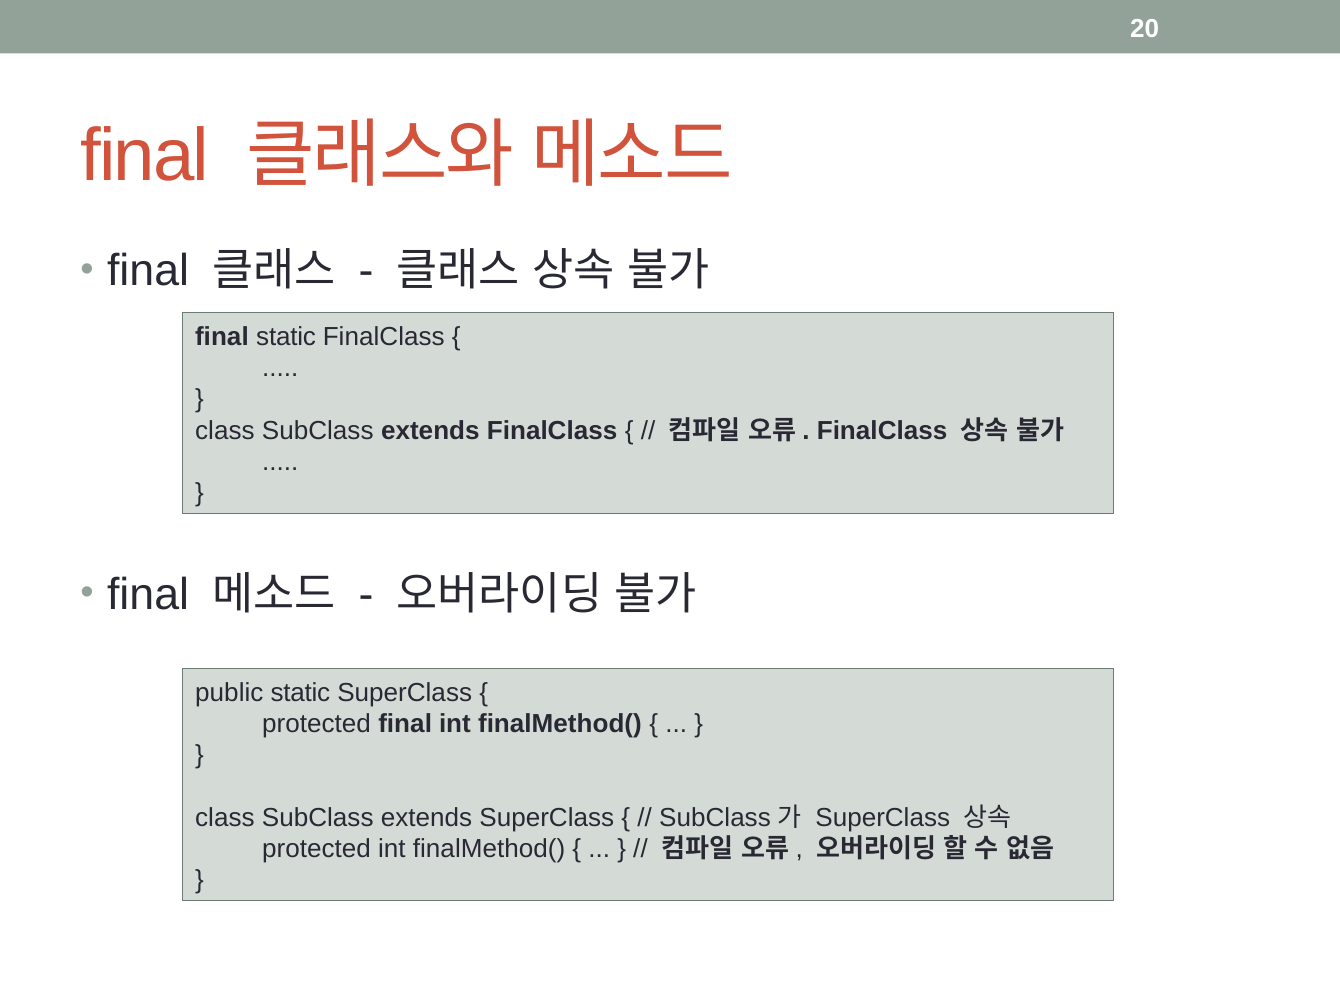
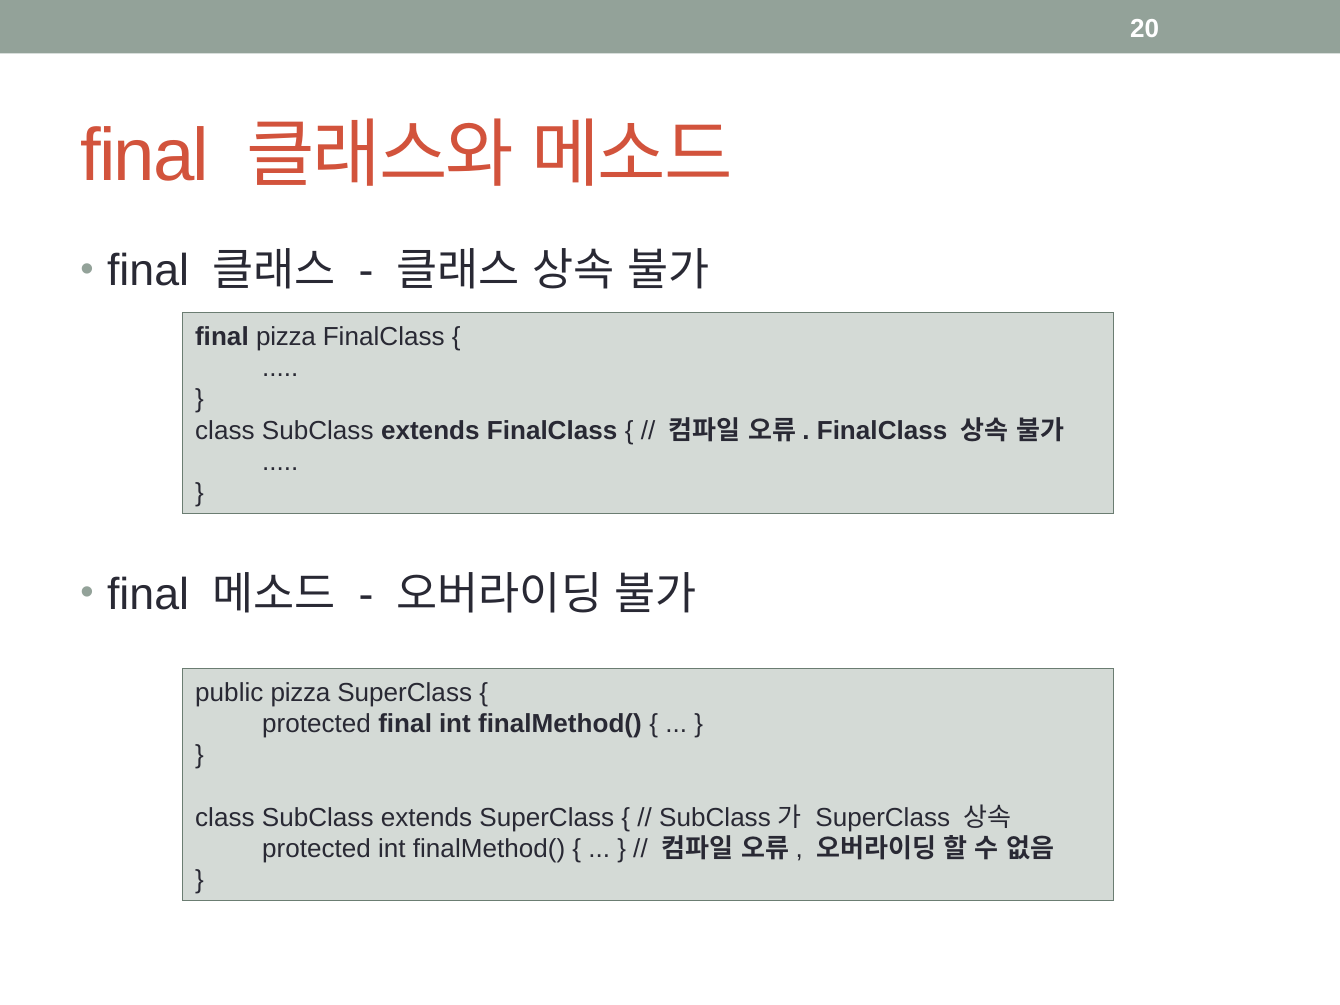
final static: static -> pizza
public static: static -> pizza
